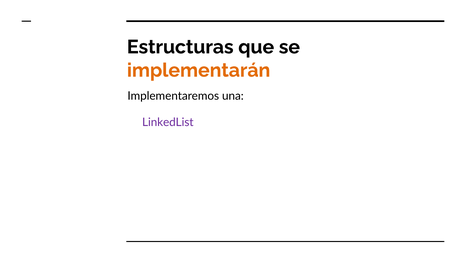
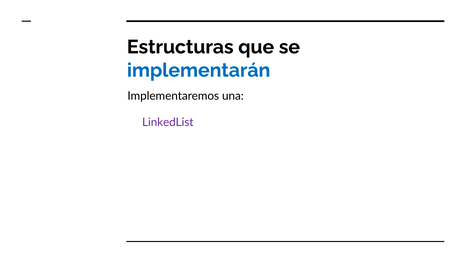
implementarán colour: orange -> blue
